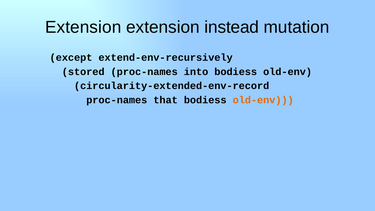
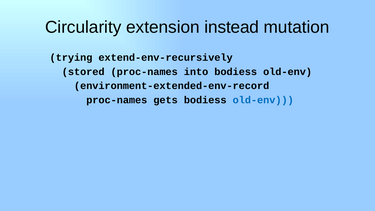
Extension at (83, 27): Extension -> Circularity
except: except -> trying
circularity-extended-env-record: circularity-extended-env-record -> environment-extended-env-record
that: that -> gets
old-env at (263, 100) colour: orange -> blue
